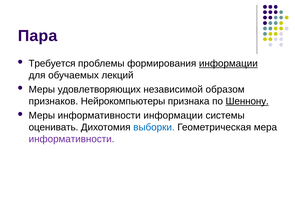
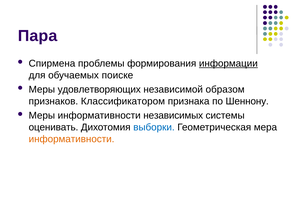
Требуется: Требуется -> Спирмена
лекций: лекций -> поиске
Нейрокомпьютеры: Нейрокомпьютеры -> Классификатором
Шеннону underline: present -> none
информативности информации: информации -> независимых
информативности at (72, 139) colour: purple -> orange
